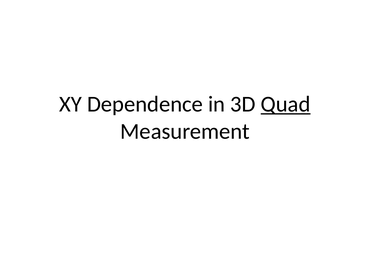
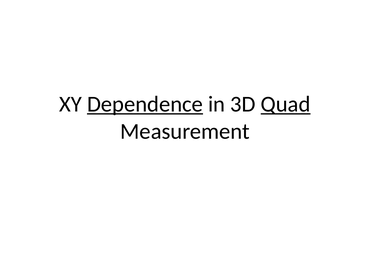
Dependence underline: none -> present
